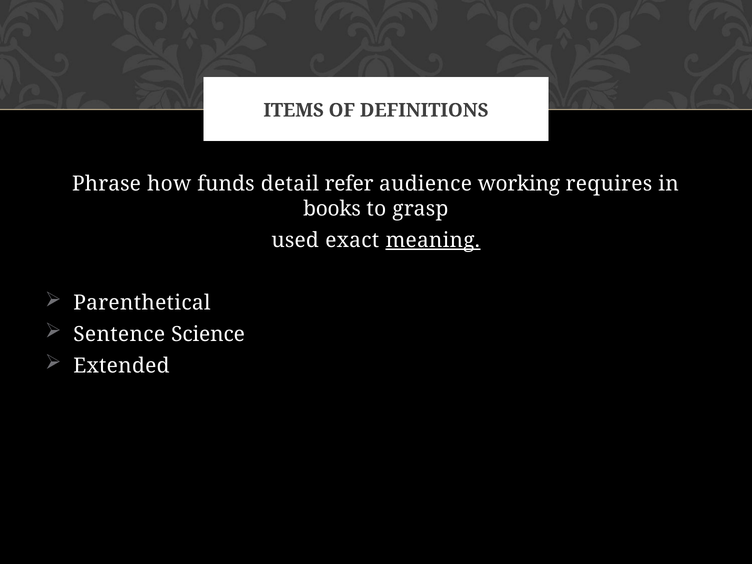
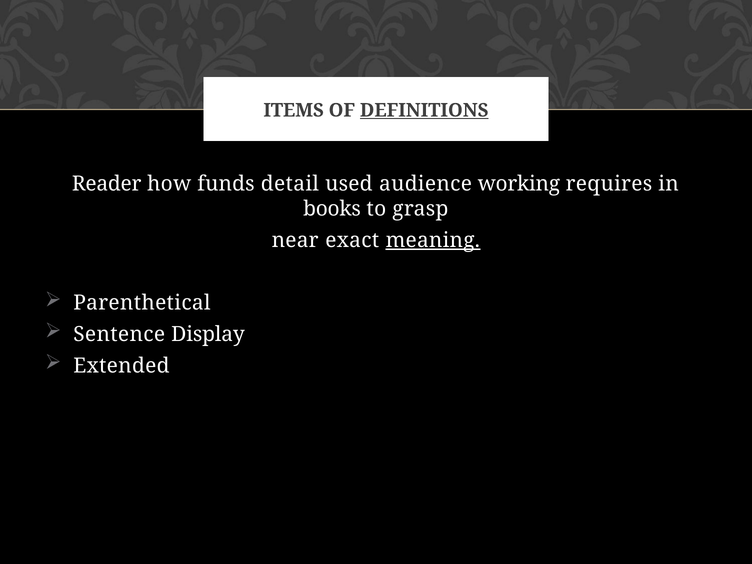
DEFINITIONS underline: none -> present
Phrase: Phrase -> Reader
refer: refer -> used
used: used -> near
Science: Science -> Display
